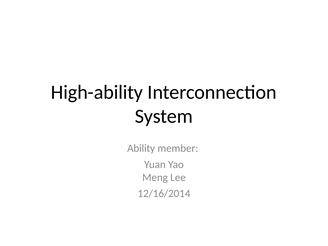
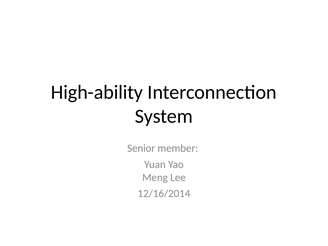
Ability: Ability -> Senior
